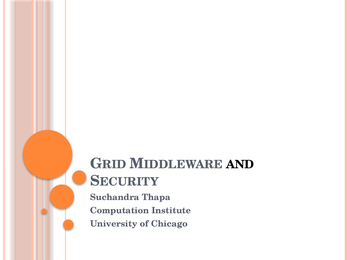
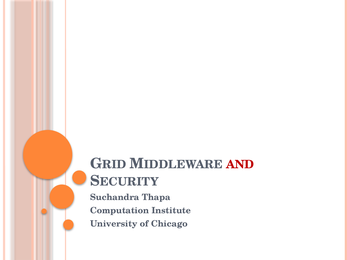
AND colour: black -> red
